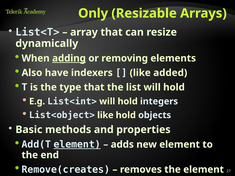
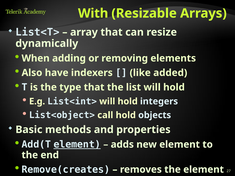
Only: Only -> With
adding underline: present -> none
List<object> like: like -> call
